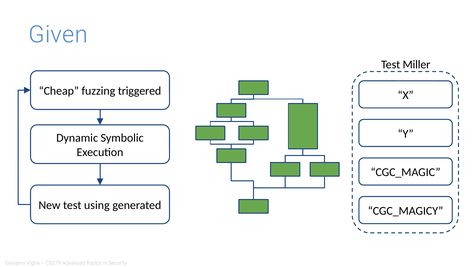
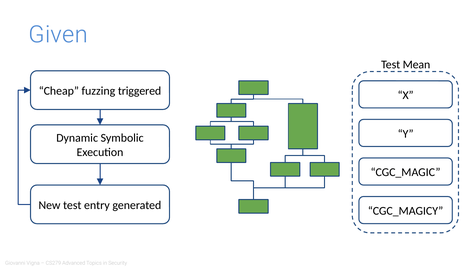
Miller: Miller -> Mean
using: using -> entry
